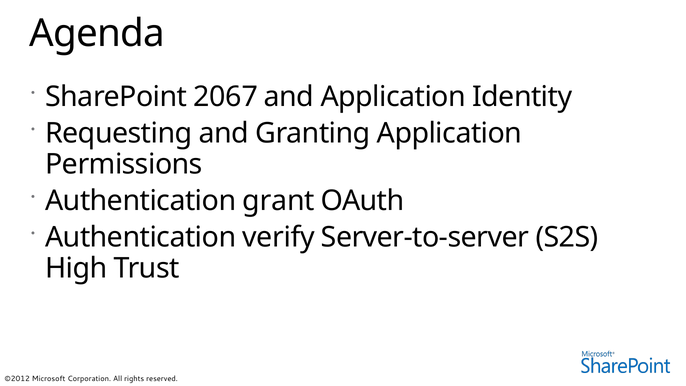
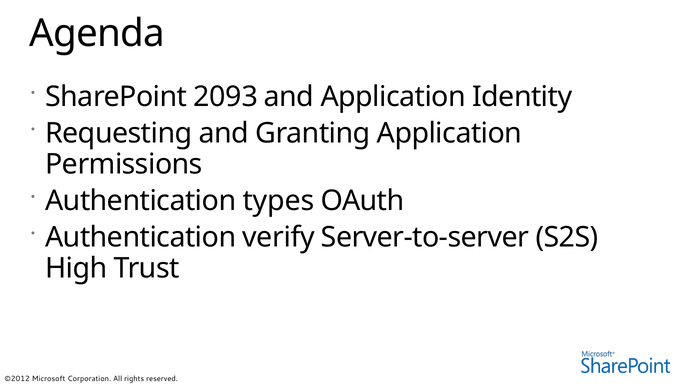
2067: 2067 -> 2093
grant: grant -> types
